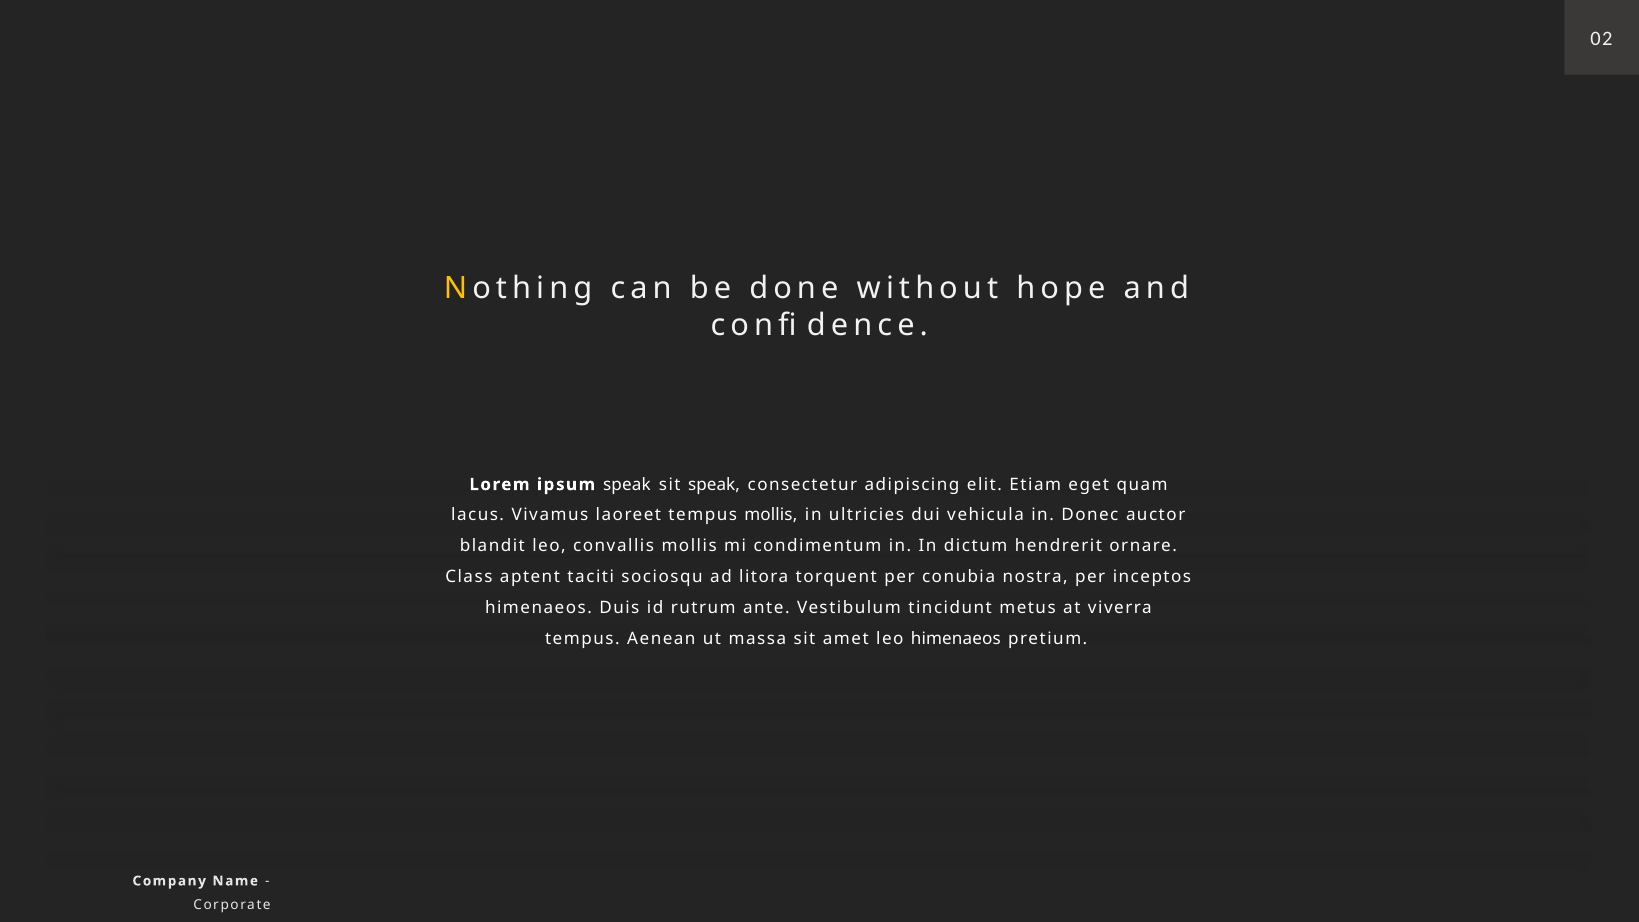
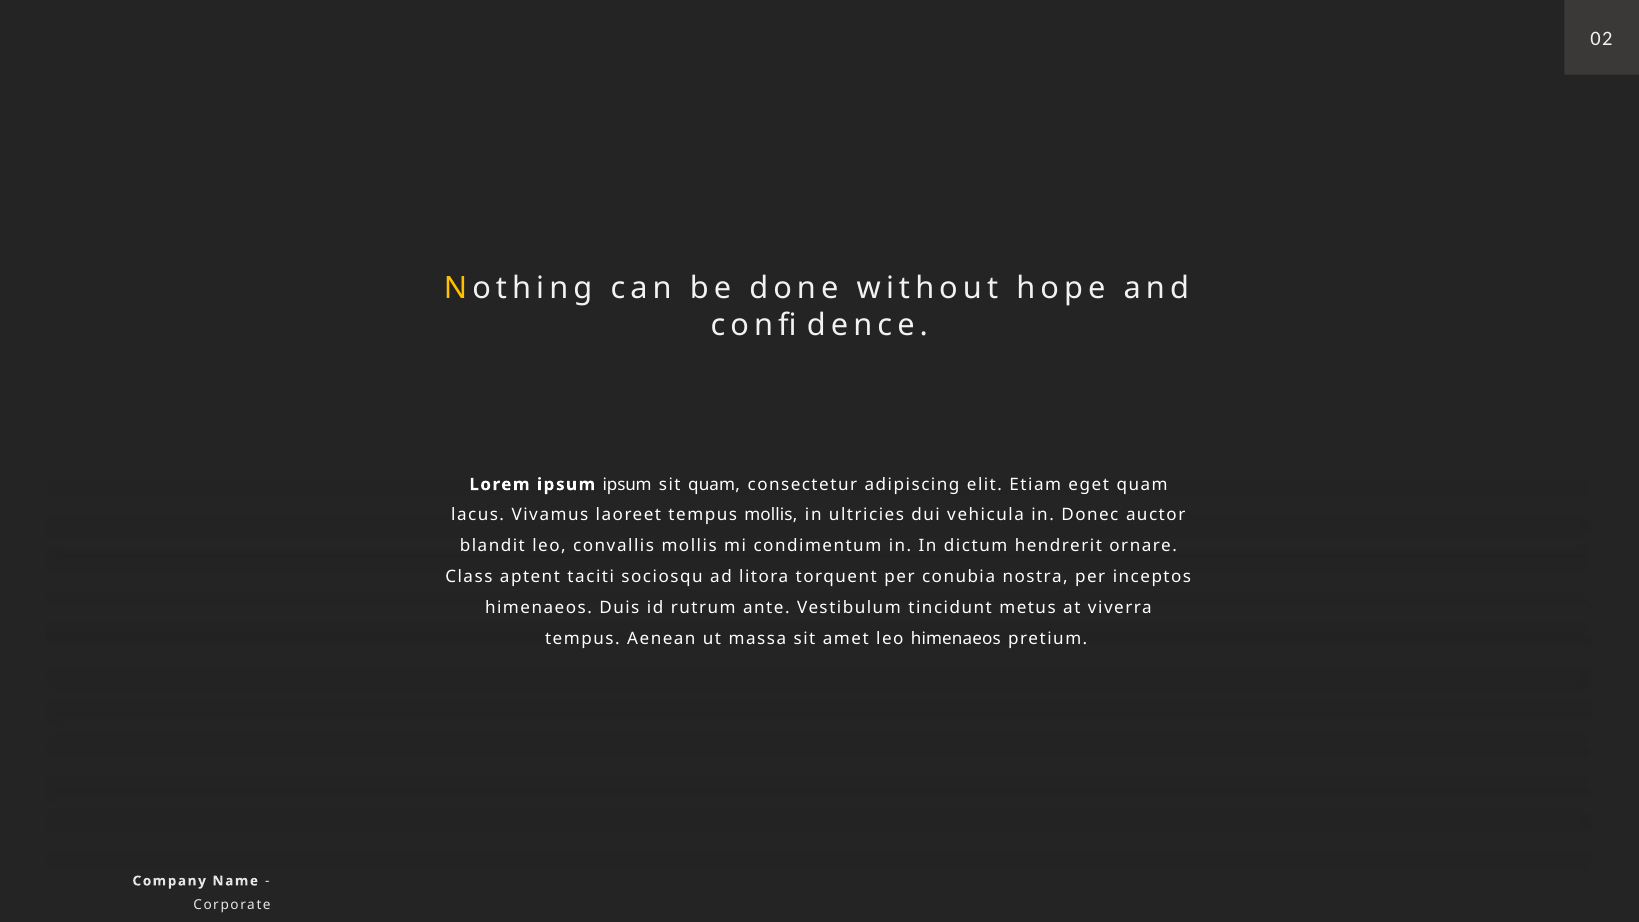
ipsum speak: speak -> ipsum
sit speak: speak -> quam
